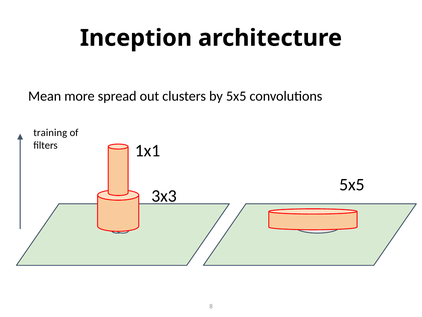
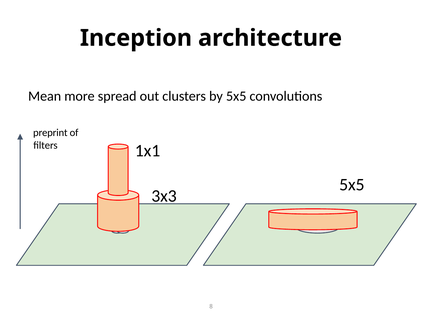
training: training -> preprint
